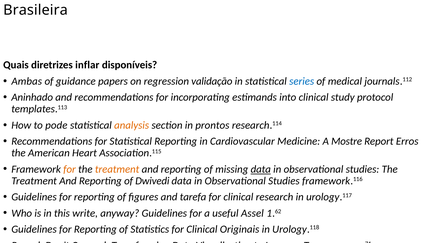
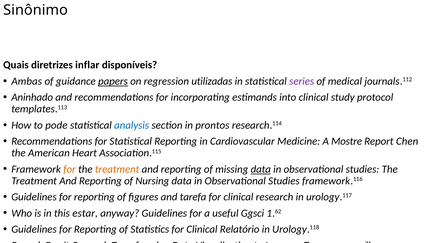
Brasileira: Brasileira -> Sinônimo
papers underline: none -> present
validação: validação -> utilizadas
series colour: blue -> purple
analysis at (132, 125) colour: orange -> blue
Erros: Erros -> Chen
Dwivedi: Dwivedi -> Nursing
write: write -> estar
Assel: Assel -> Ggsci
Originais: Originais -> Relatório
